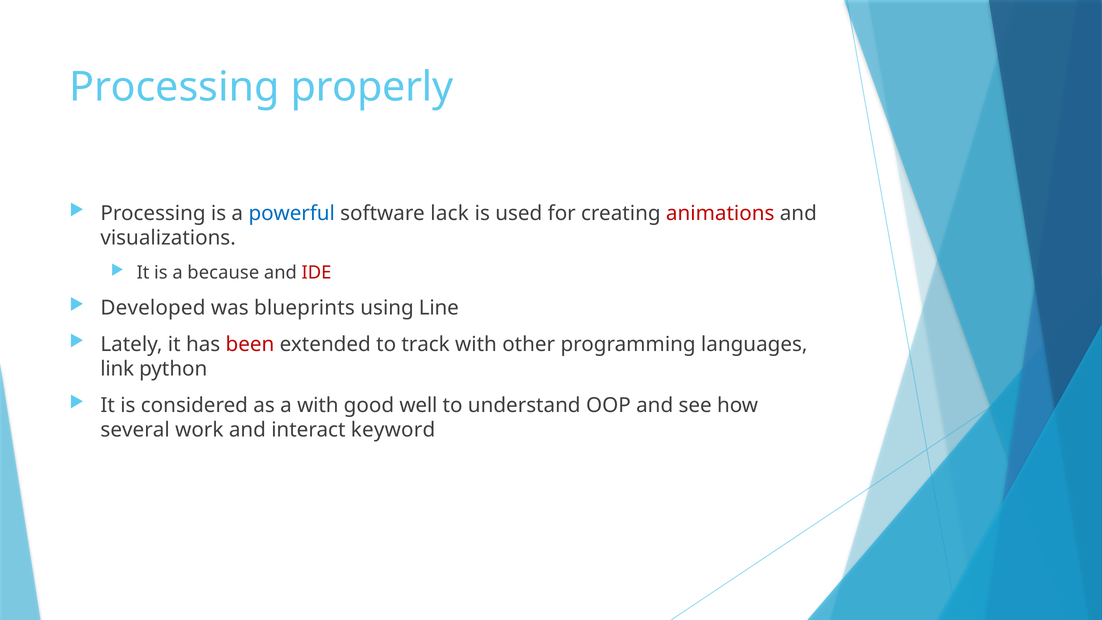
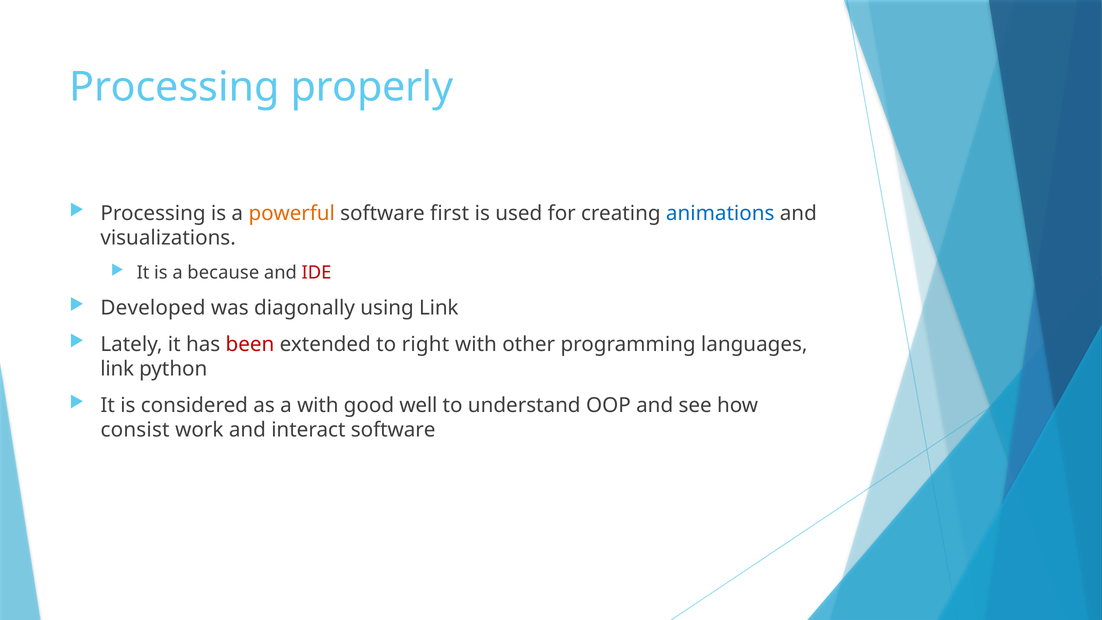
powerful colour: blue -> orange
lack: lack -> first
animations colour: red -> blue
blueprints: blueprints -> diagonally
using Line: Line -> Link
track: track -> right
several: several -> consist
interact keyword: keyword -> software
